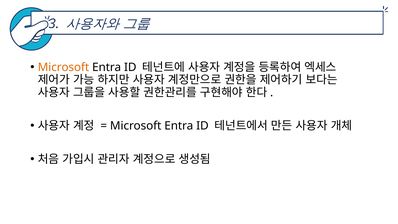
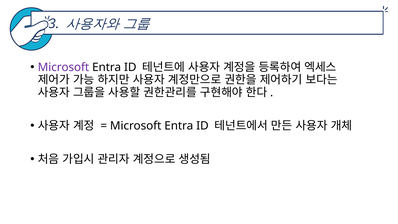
Microsoft at (63, 67) colour: orange -> purple
